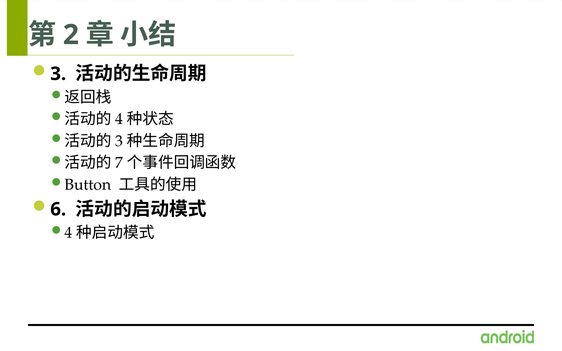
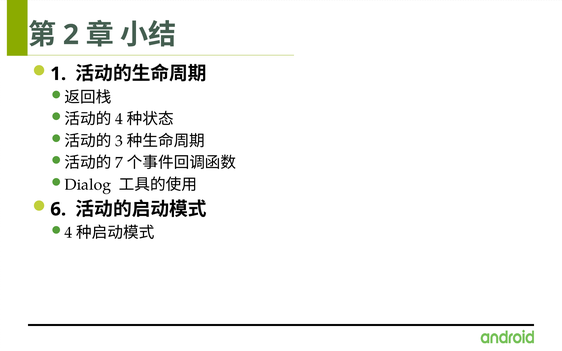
3 at (58, 74): 3 -> 1
Button: Button -> Dialog
